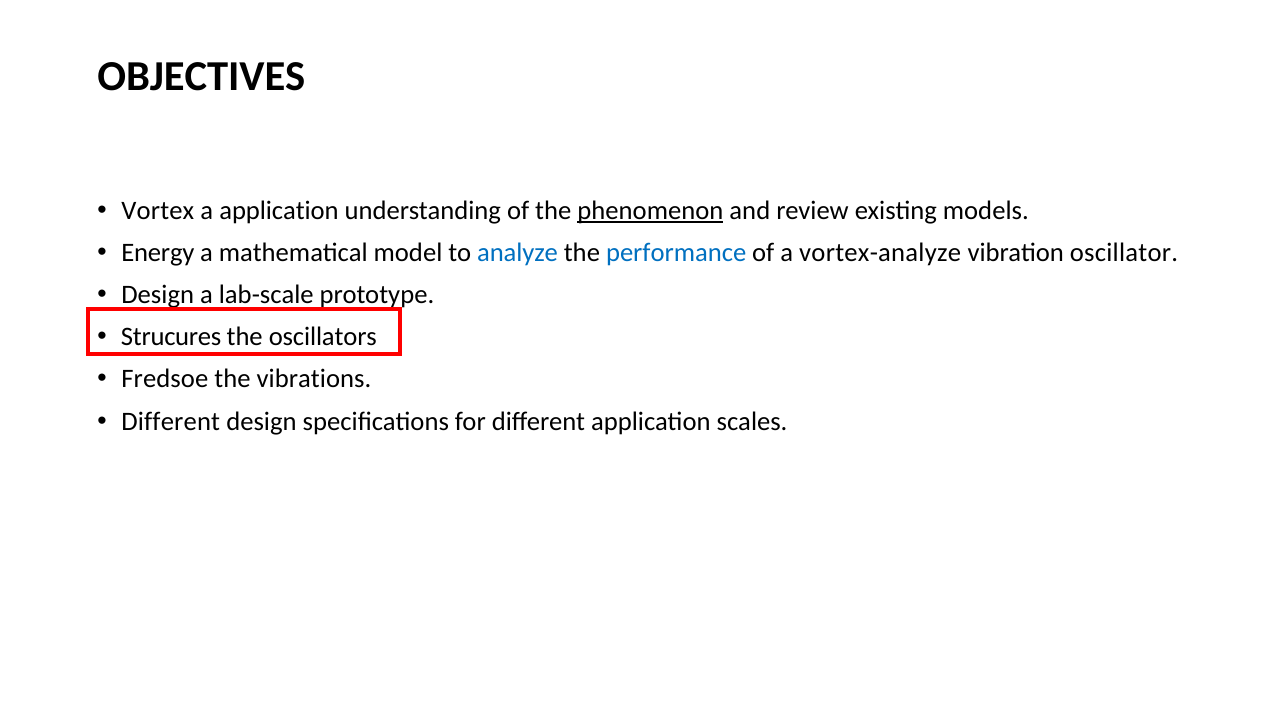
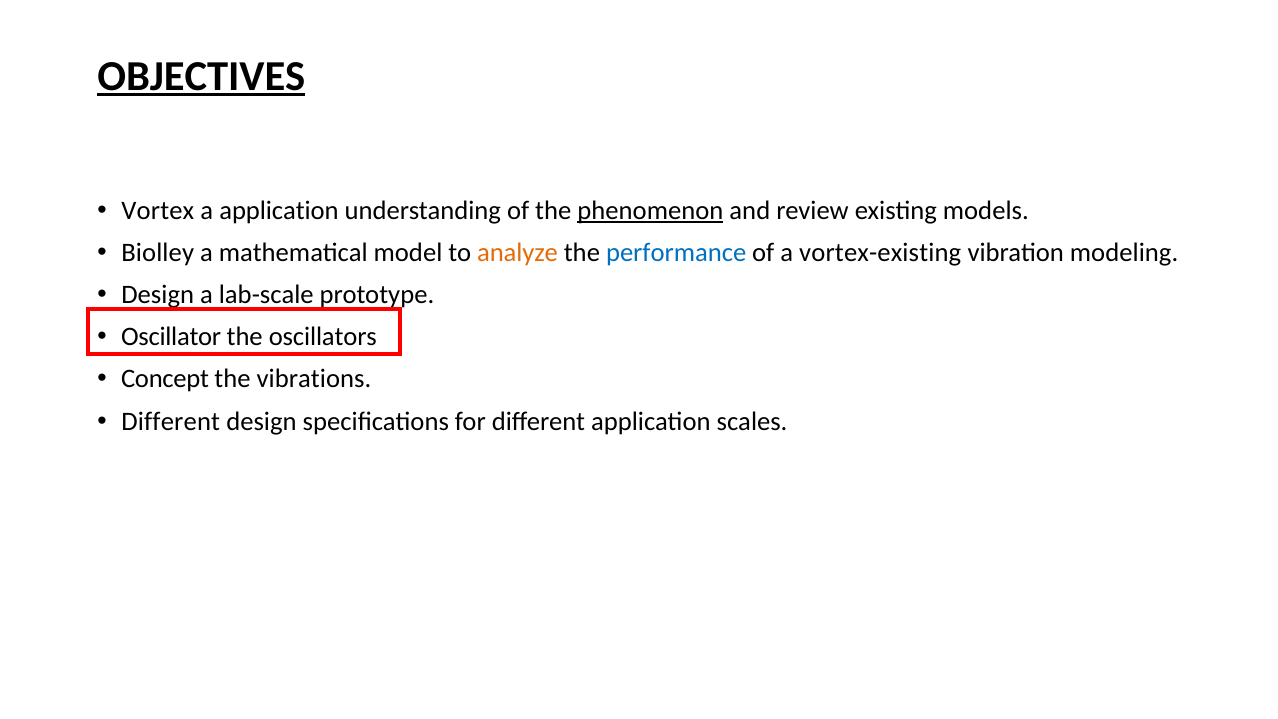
OBJECTIVES underline: none -> present
Energy: Energy -> Biolley
analyze colour: blue -> orange
vortex-analyze: vortex-analyze -> vortex-existing
oscillator: oscillator -> modeling
Strucures: Strucures -> Oscillator
Fredsoe: Fredsoe -> Concept
